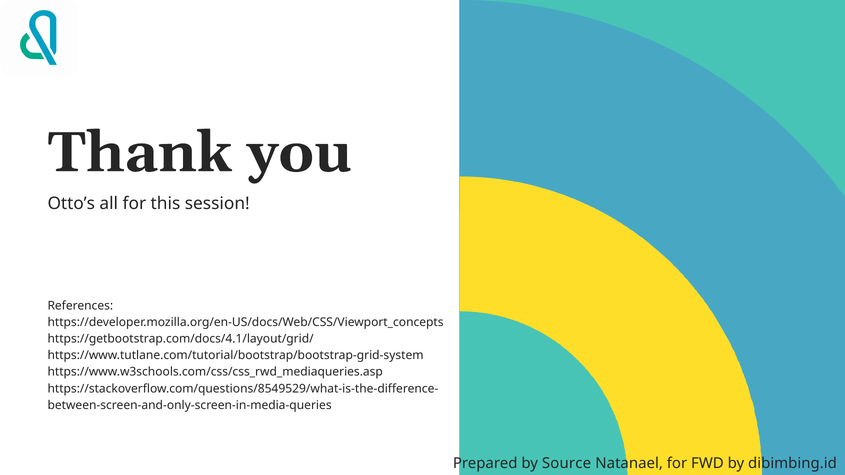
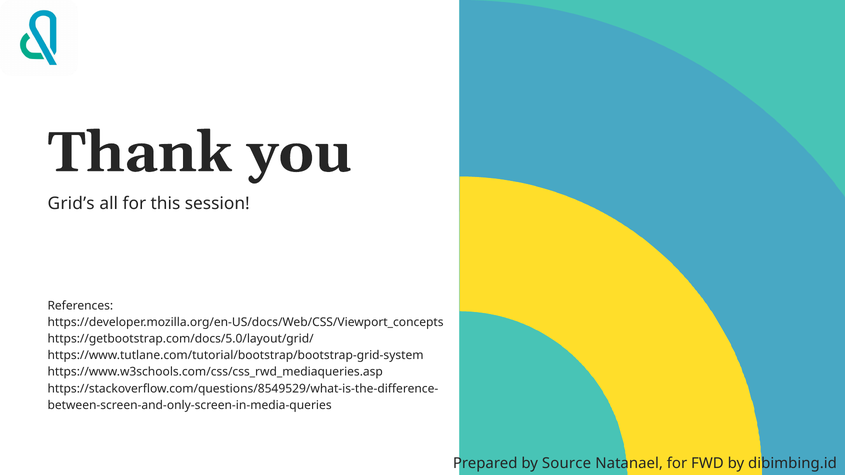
Otto’s: Otto’s -> Grid’s
https://getbootstrap.com/docs/4.1/layout/grid/: https://getbootstrap.com/docs/4.1/layout/grid/ -> https://getbootstrap.com/docs/5.0/layout/grid/
